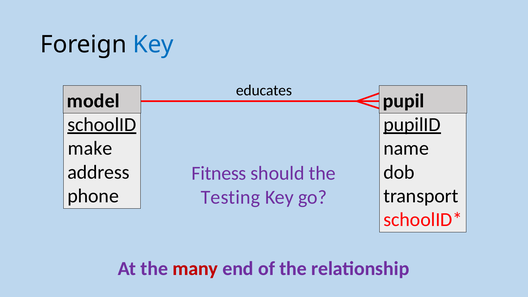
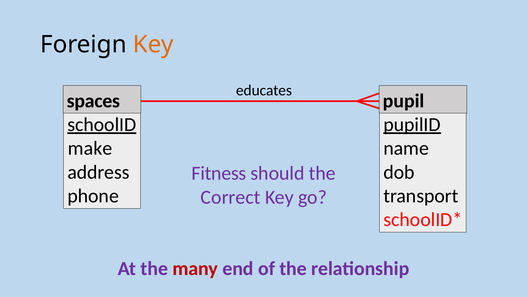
Key at (153, 44) colour: blue -> orange
model: model -> spaces
Testing: Testing -> Correct
